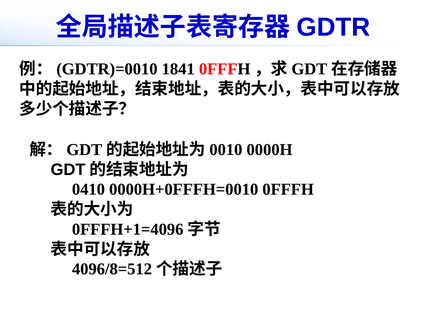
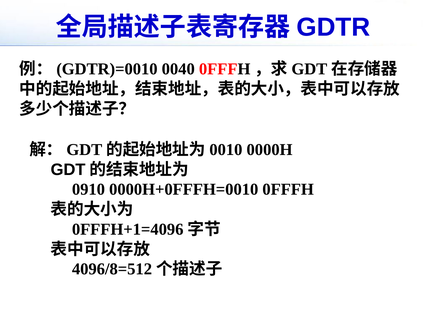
1841: 1841 -> 0040
0410: 0410 -> 0910
